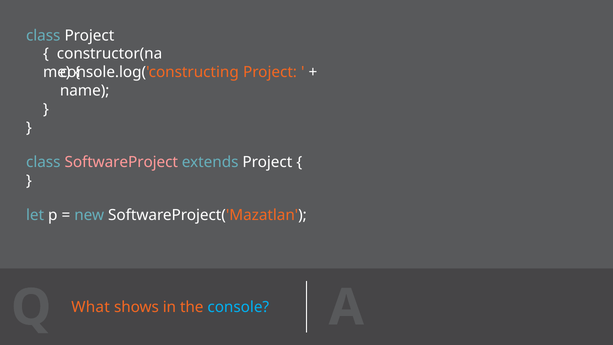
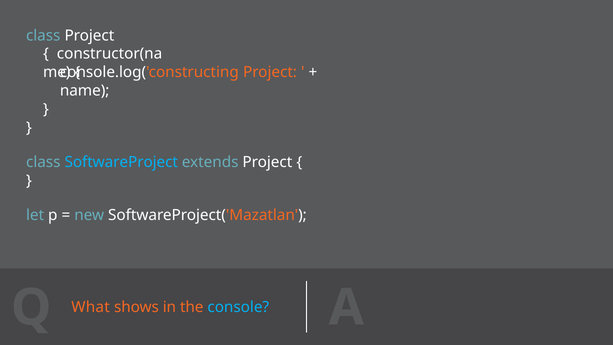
SoftwareProject colour: pink -> light blue
